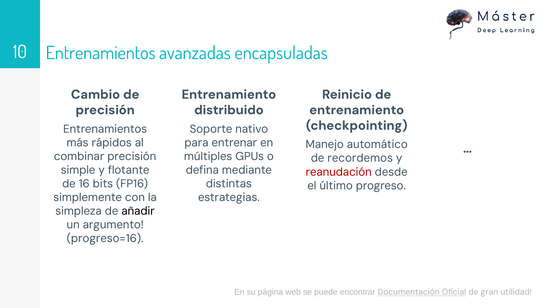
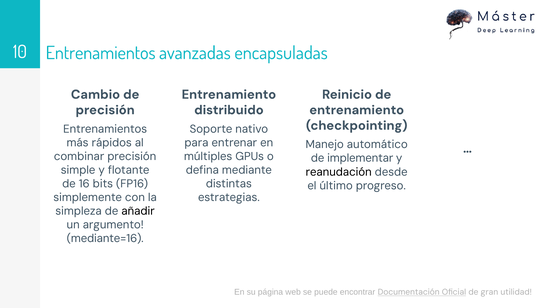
recordemos: recordemos -> implementar
reanudación colour: red -> black
progreso=16: progreso=16 -> mediante=16
